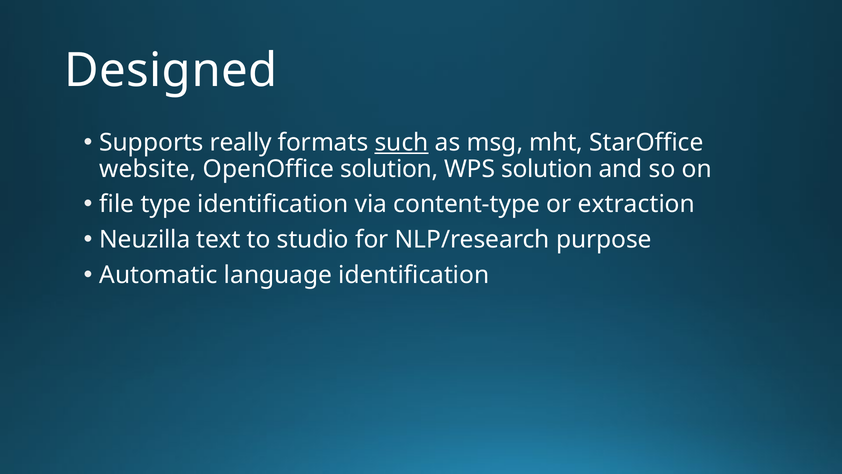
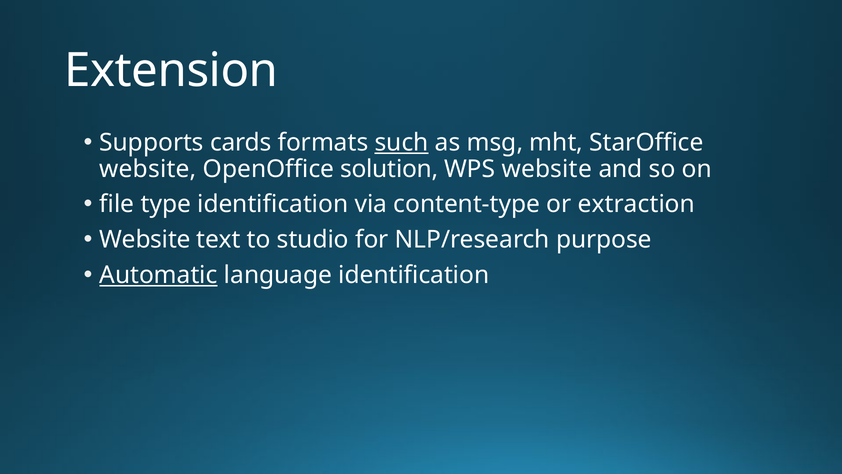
Designed: Designed -> Extension
really: really -> cards
WPS solution: solution -> website
Neuzilla at (145, 239): Neuzilla -> Website
Automatic underline: none -> present
